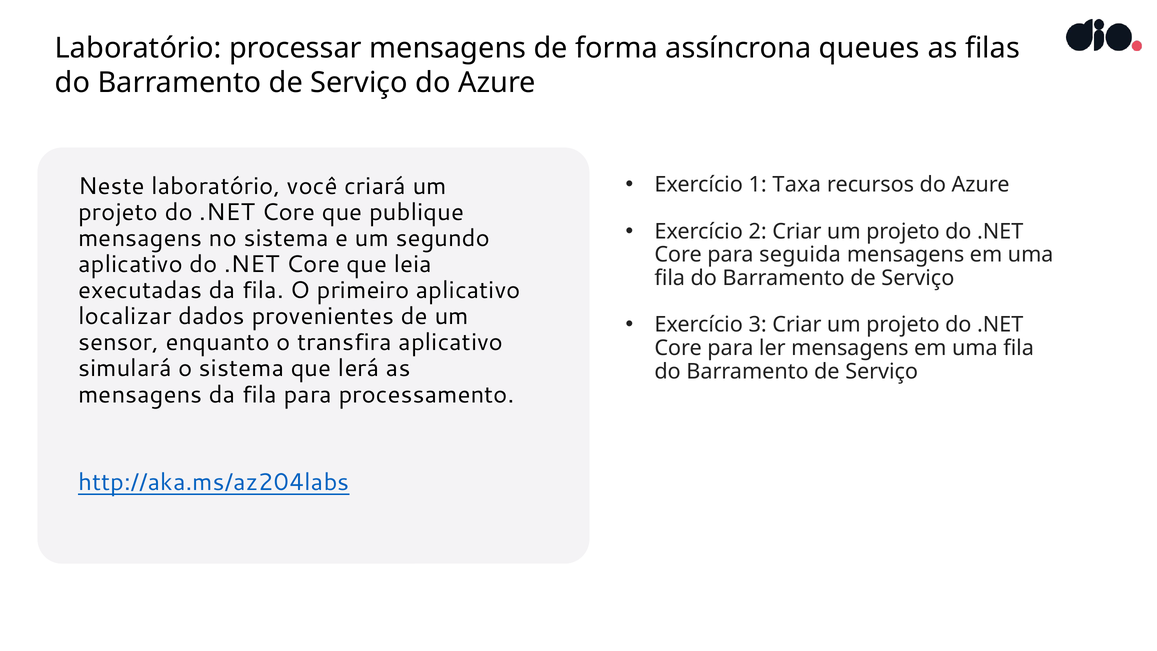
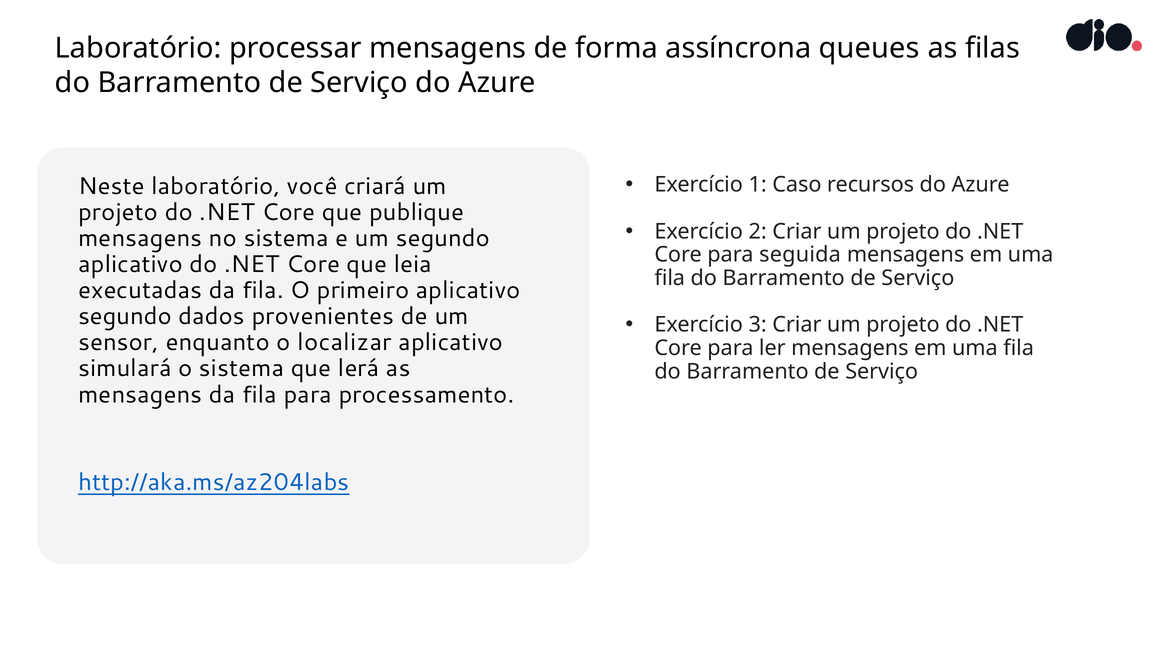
Taxa: Taxa -> Caso
localizar at (125, 316): localizar -> segundo
transfira: transfira -> localizar
